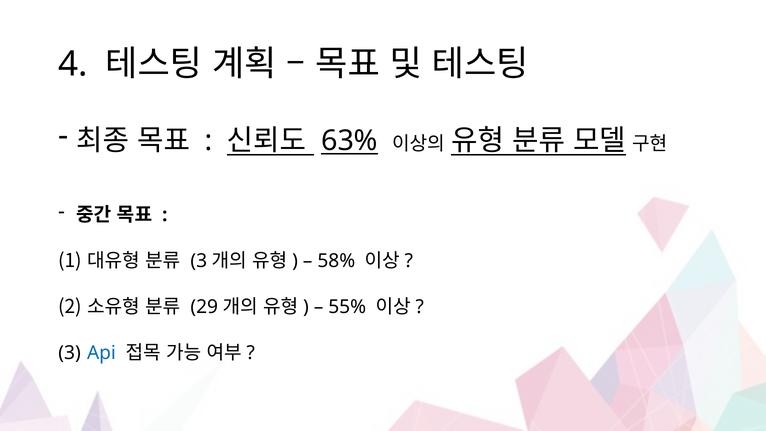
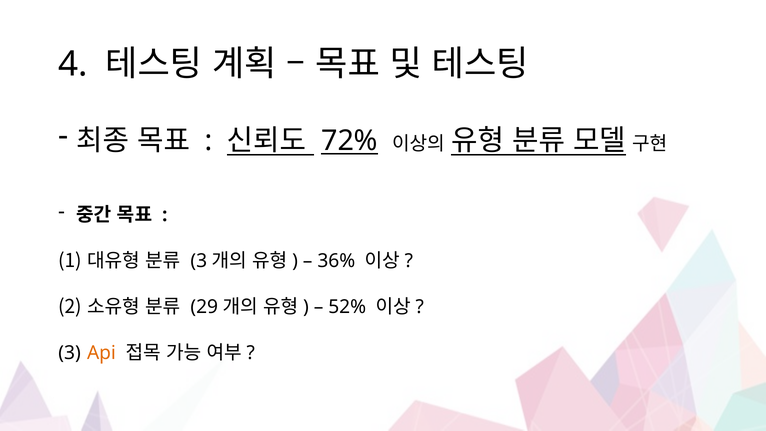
63%: 63% -> 72%
58%: 58% -> 36%
55%: 55% -> 52%
Api colour: blue -> orange
